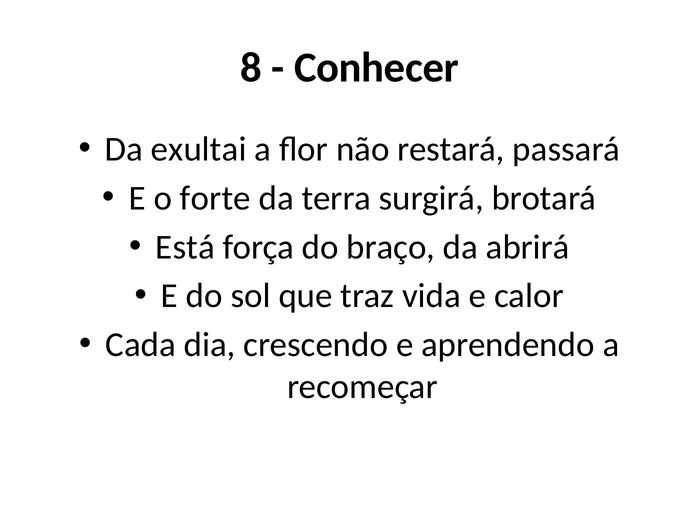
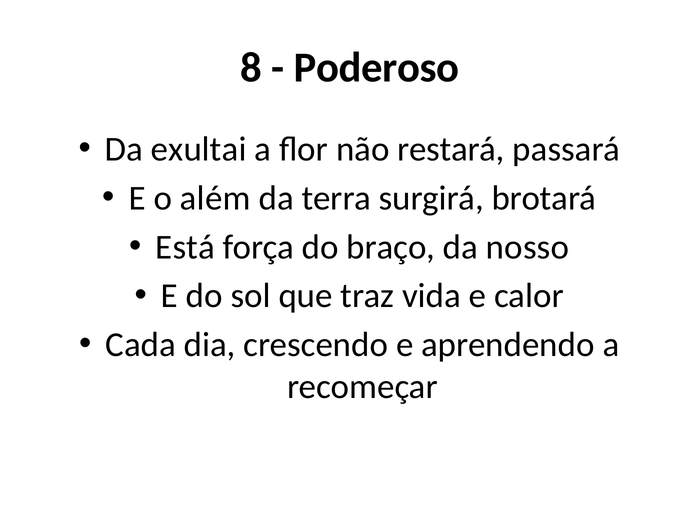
Conhecer: Conhecer -> Poderoso
forte: forte -> além
abrirá: abrirá -> nosso
